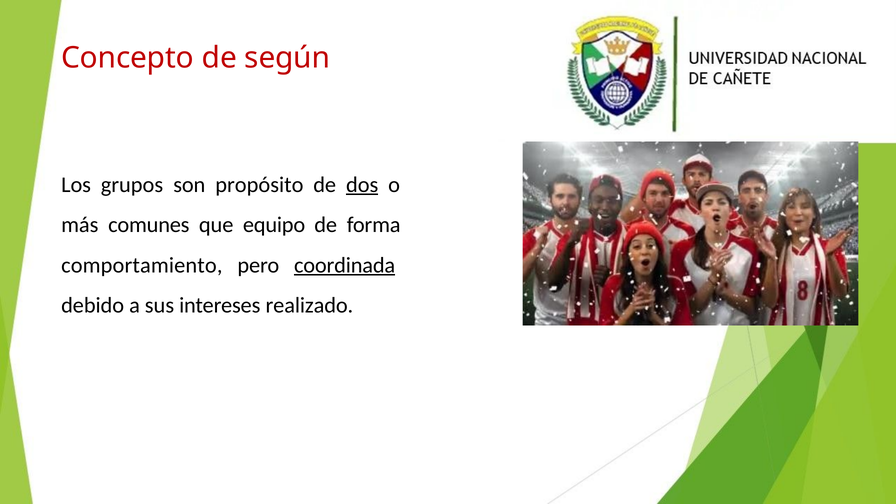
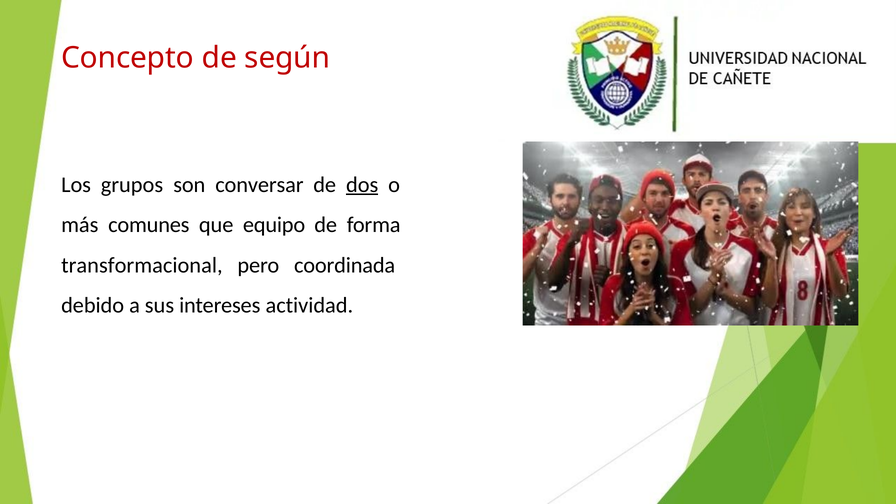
propósito: propósito -> conversar
comportamiento: comportamiento -> transformacional
coordinada underline: present -> none
realizado: realizado -> actividad
